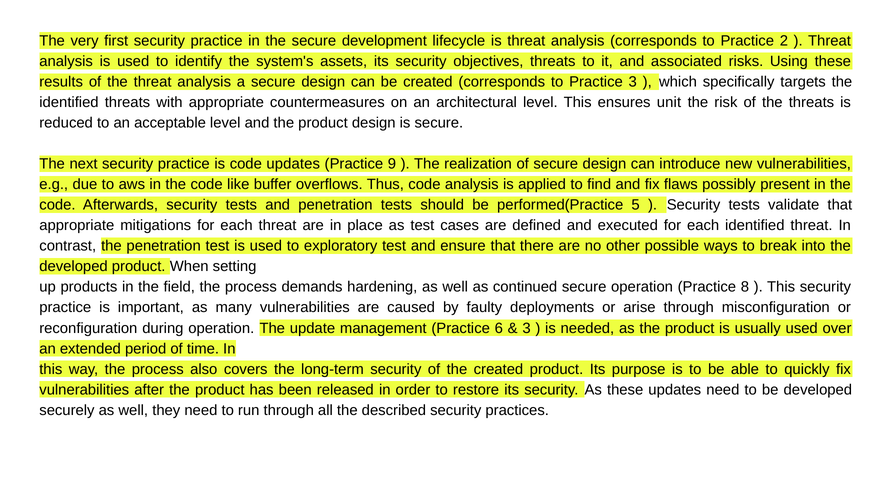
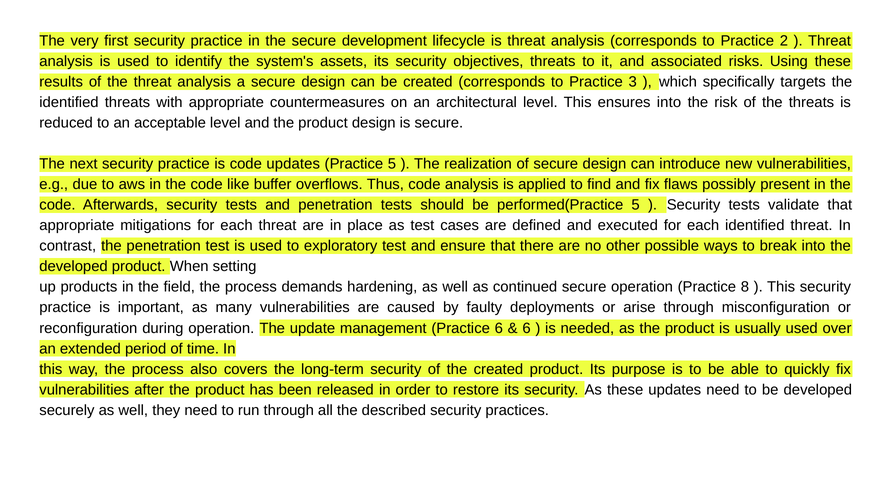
ensures unit: unit -> into
Practice 9: 9 -> 5
3 at (527, 328): 3 -> 6
